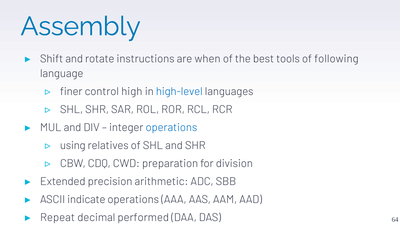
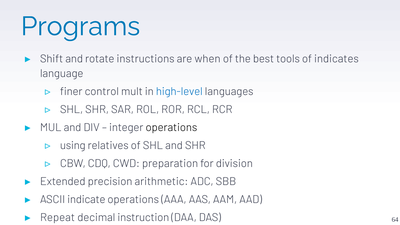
Assembly: Assembly -> Programs
following: following -> indicates
high: high -> mult
operations at (171, 128) colour: blue -> black
performed: performed -> instruction
